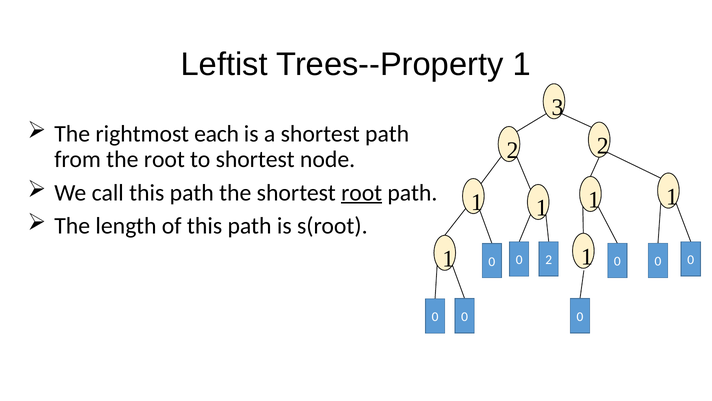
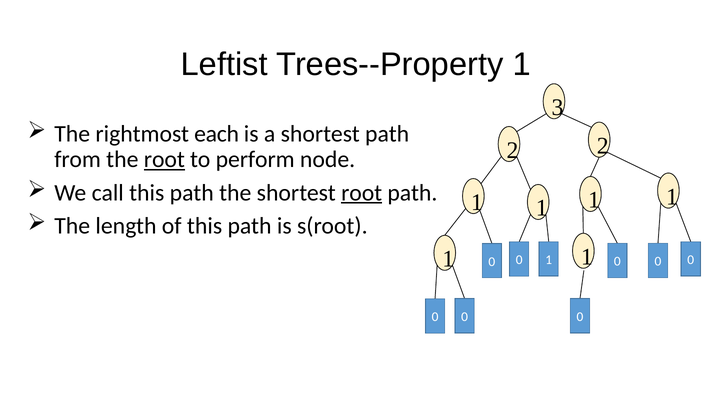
root at (164, 159) underline: none -> present
to shortest: shortest -> perform
2 at (549, 259): 2 -> 1
